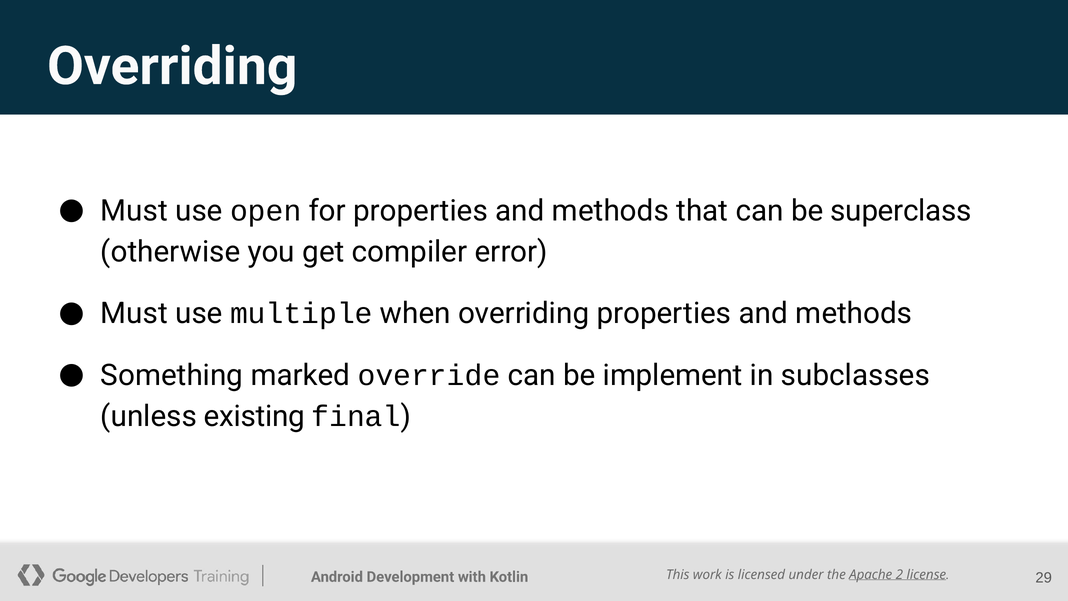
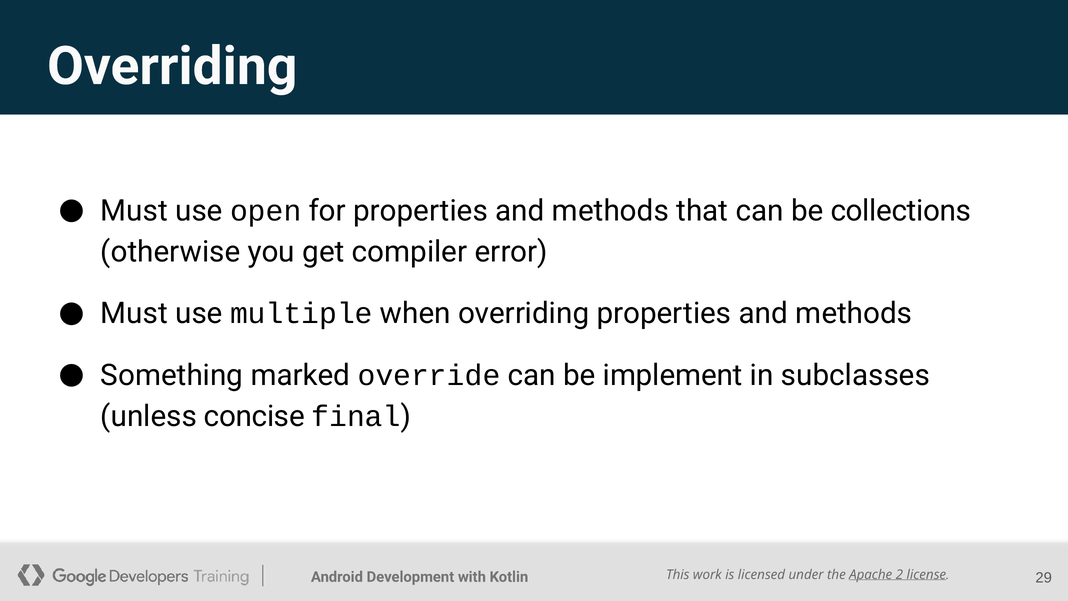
superclass: superclass -> collections
existing: existing -> concise
